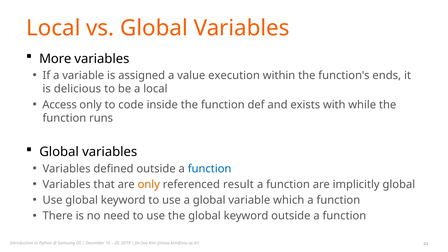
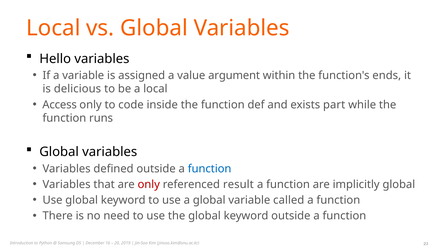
More: More -> Hello
execution: execution -> argument
with: with -> part
only at (149, 184) colour: orange -> red
which: which -> called
